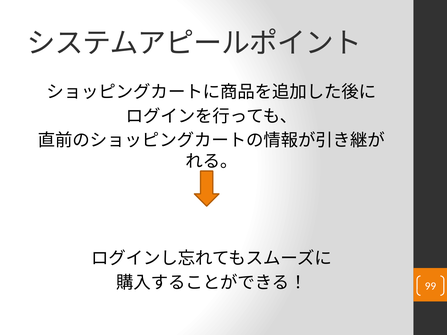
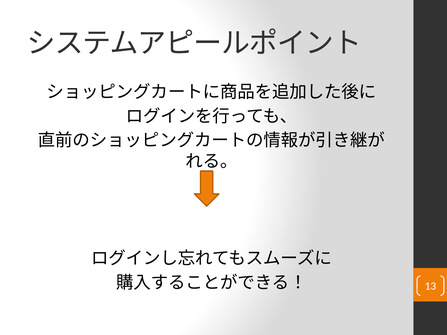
99: 99 -> 13
